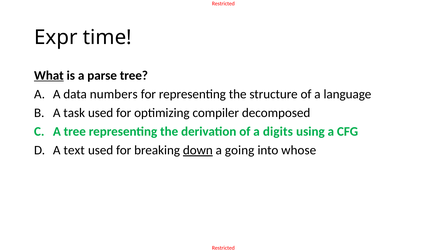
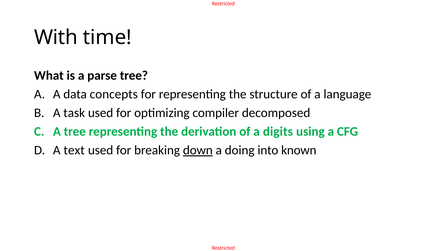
Expr: Expr -> With
What underline: present -> none
numbers: numbers -> concepts
going: going -> doing
whose: whose -> known
